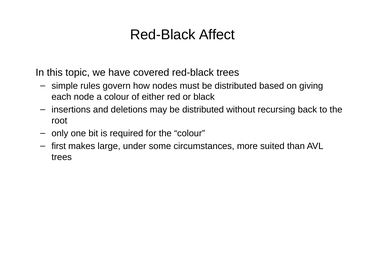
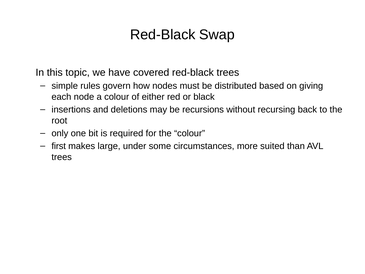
Affect: Affect -> Swap
may be distributed: distributed -> recursions
